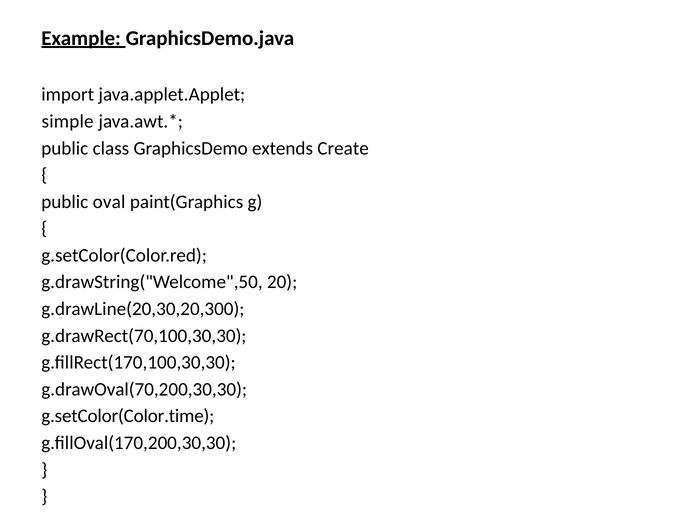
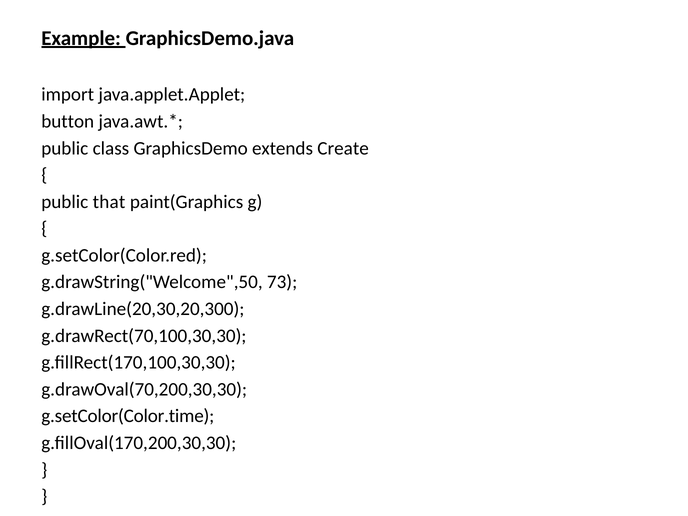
simple: simple -> button
oval: oval -> that
20: 20 -> 73
